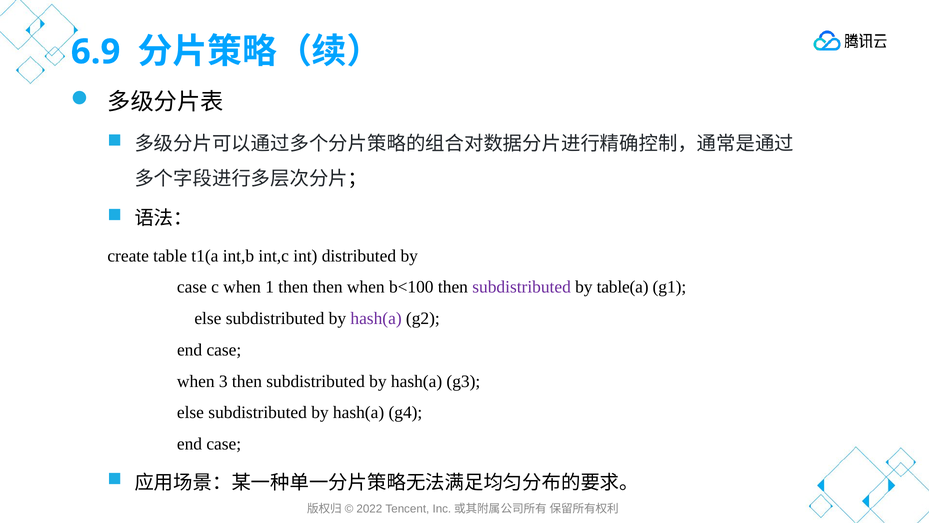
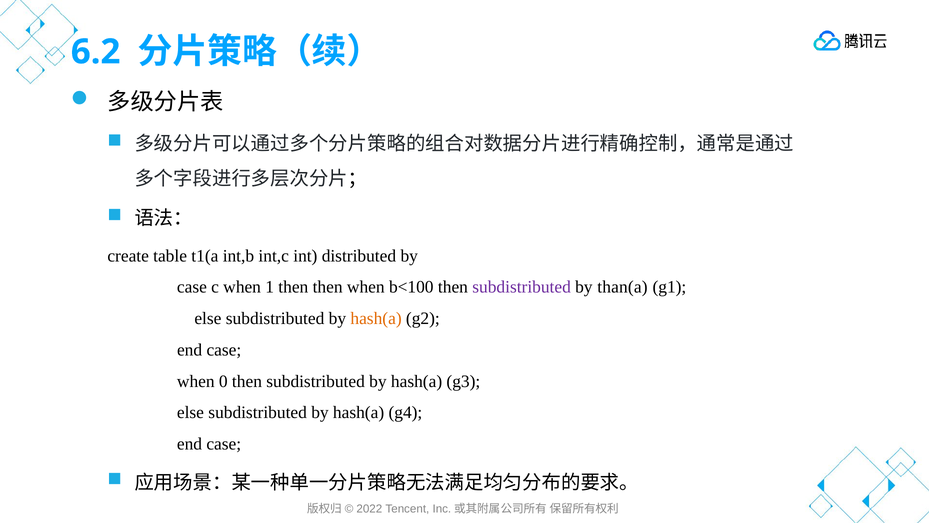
6.9: 6.9 -> 6.2
table(a: table(a -> than(a
hash(a at (376, 318) colour: purple -> orange
3: 3 -> 0
